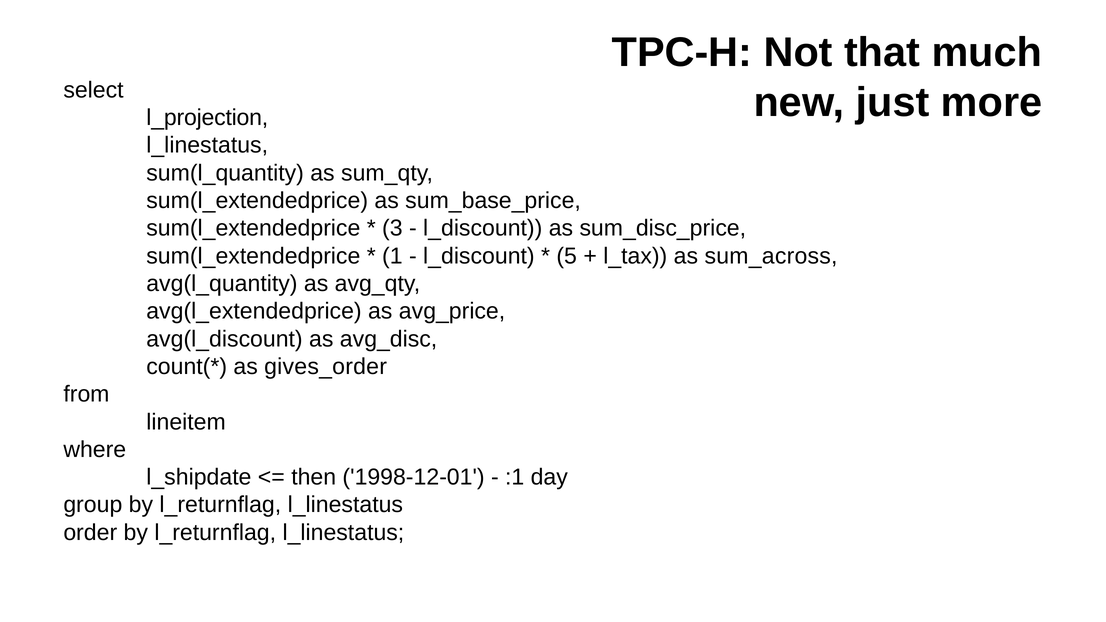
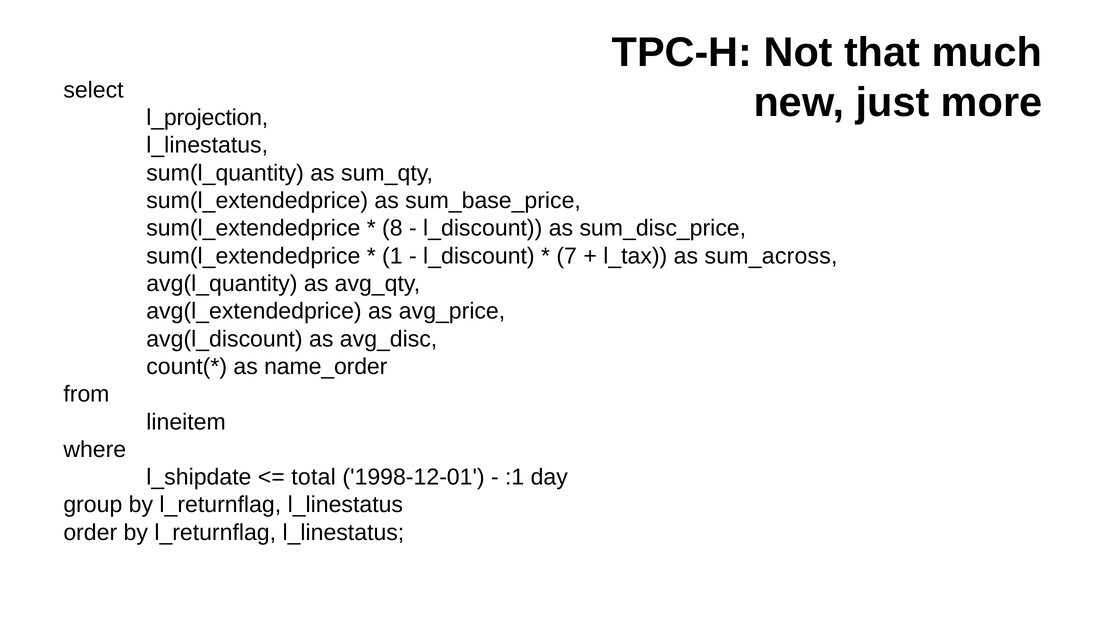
3: 3 -> 8
5: 5 -> 7
gives_order: gives_order -> name_order
then: then -> total
